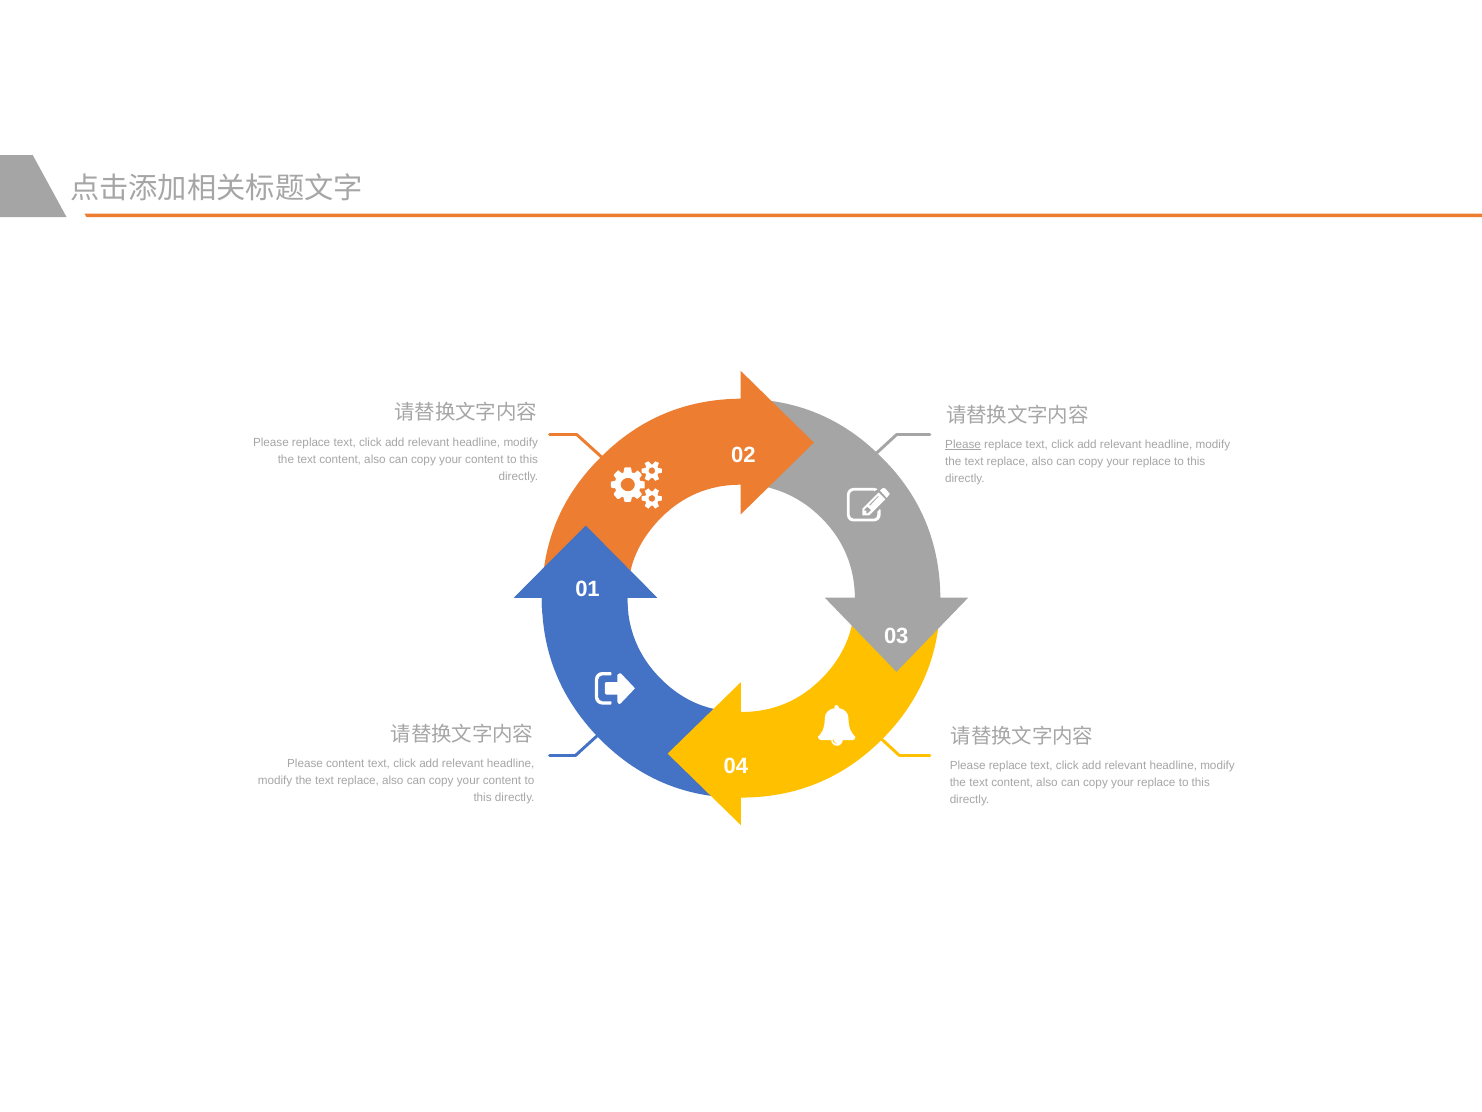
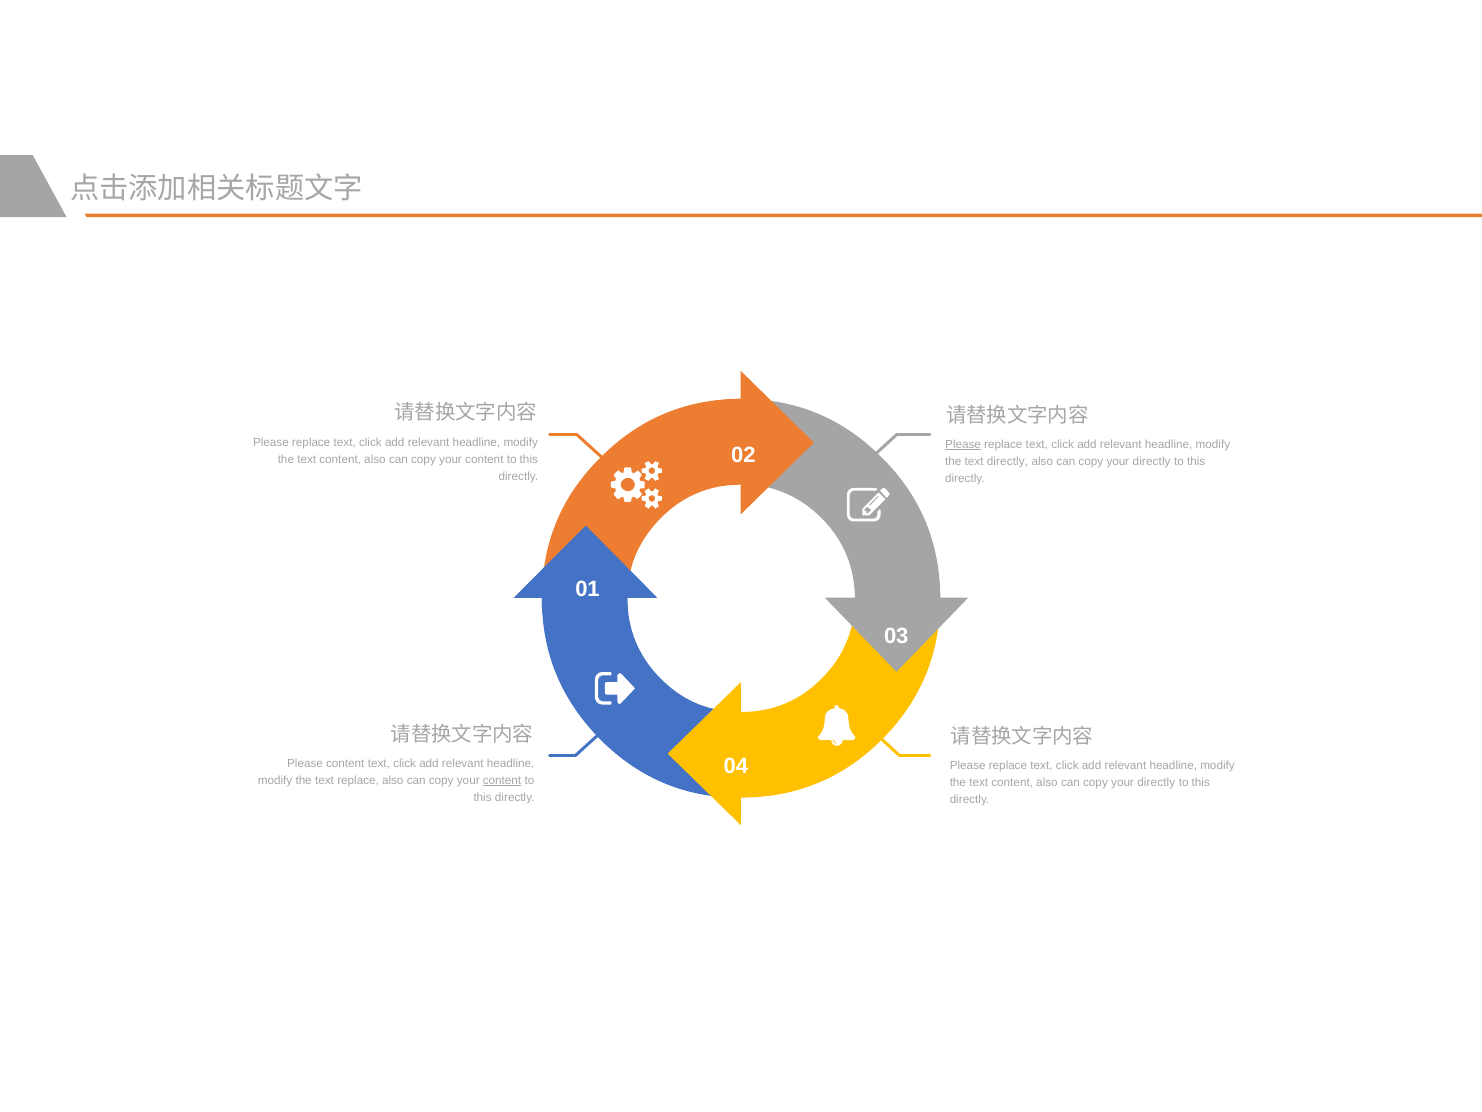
replace at (1007, 461): replace -> directly
replace at (1152, 461): replace -> directly
content at (502, 780) underline: none -> present
replace at (1156, 782): replace -> directly
